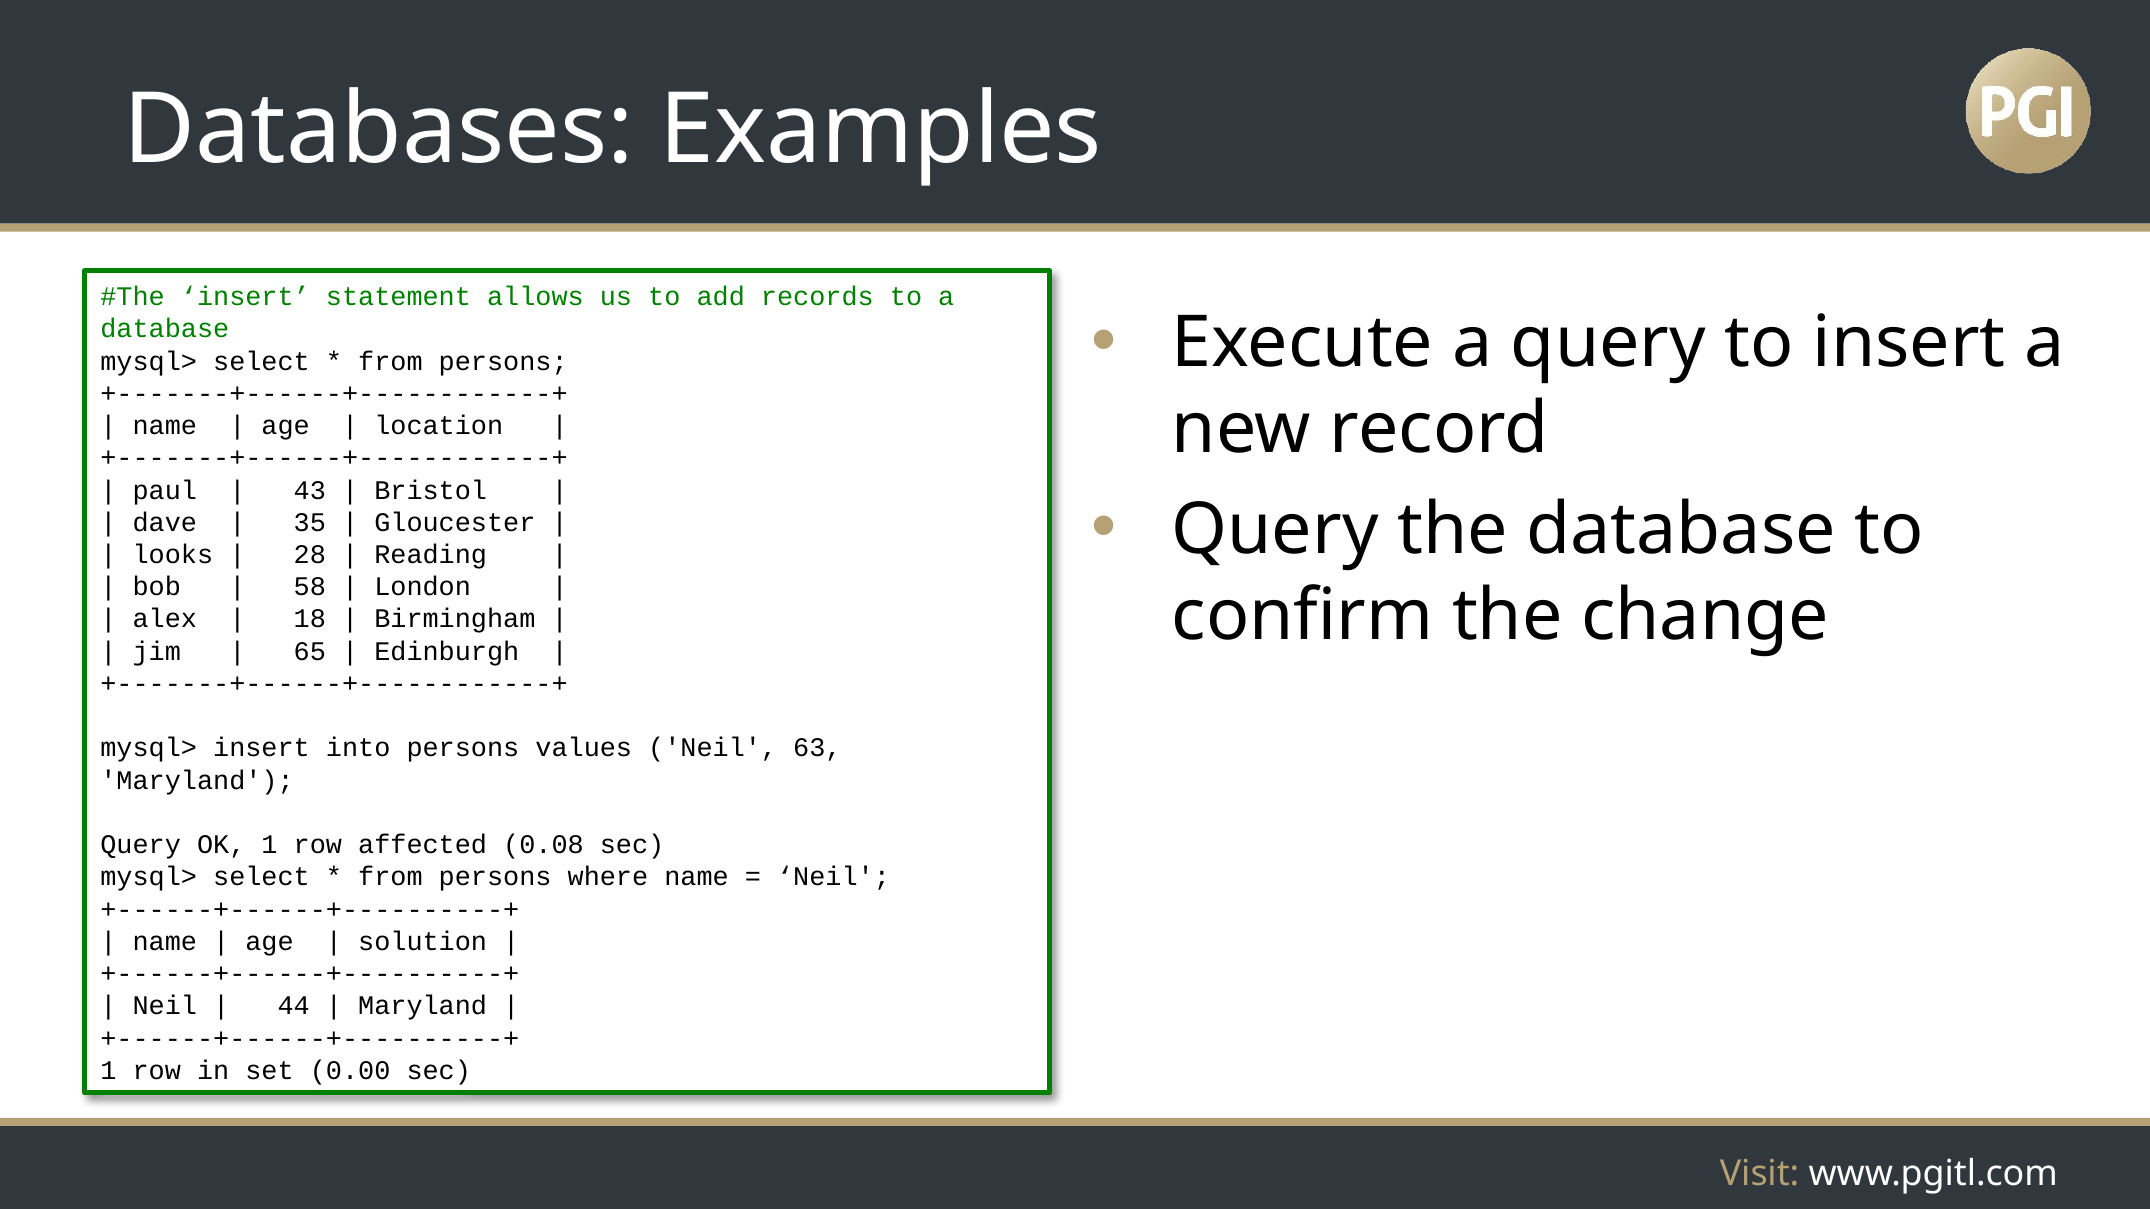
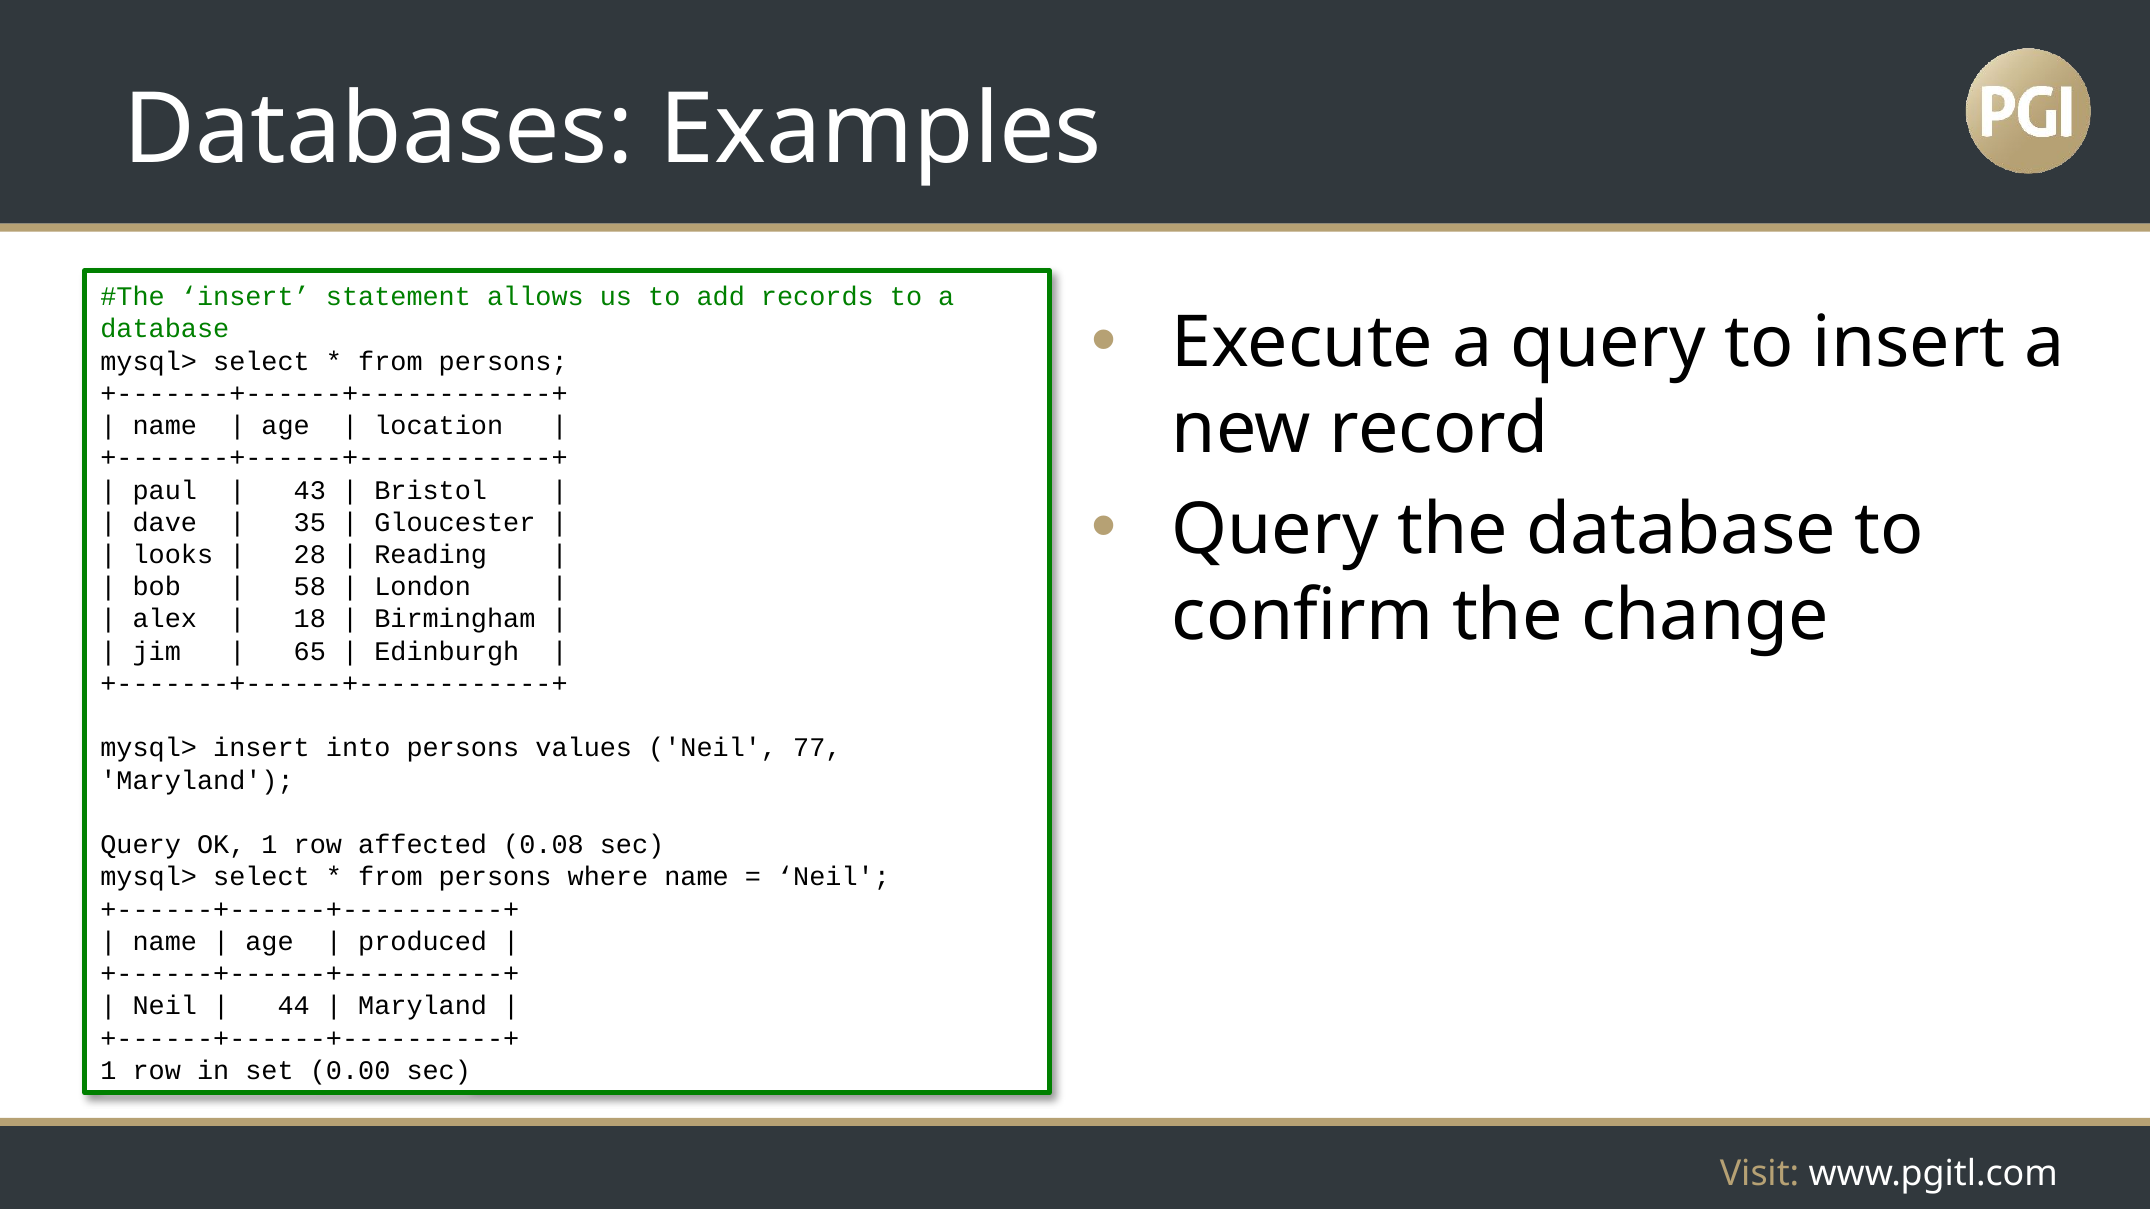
63: 63 -> 77
solution: solution -> produced
